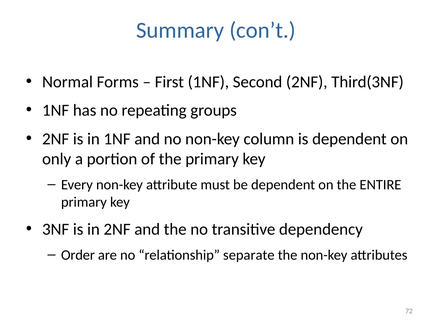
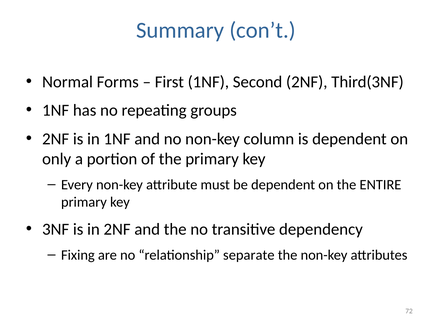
Order: Order -> Fixing
